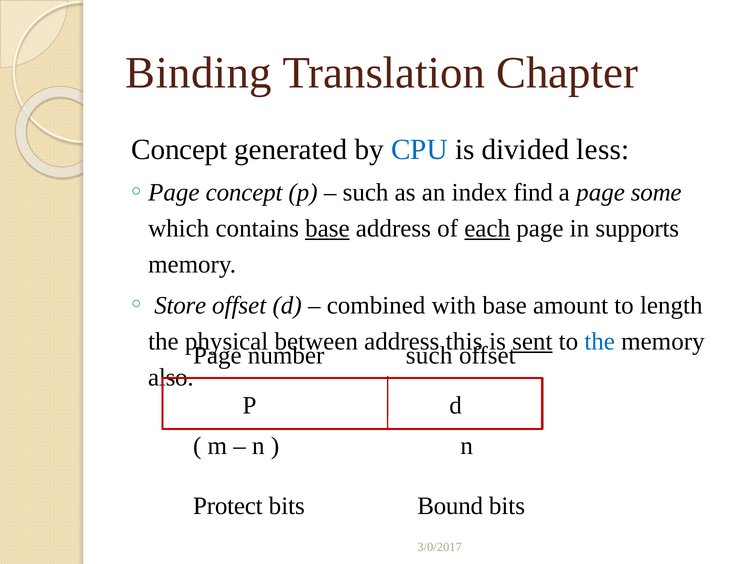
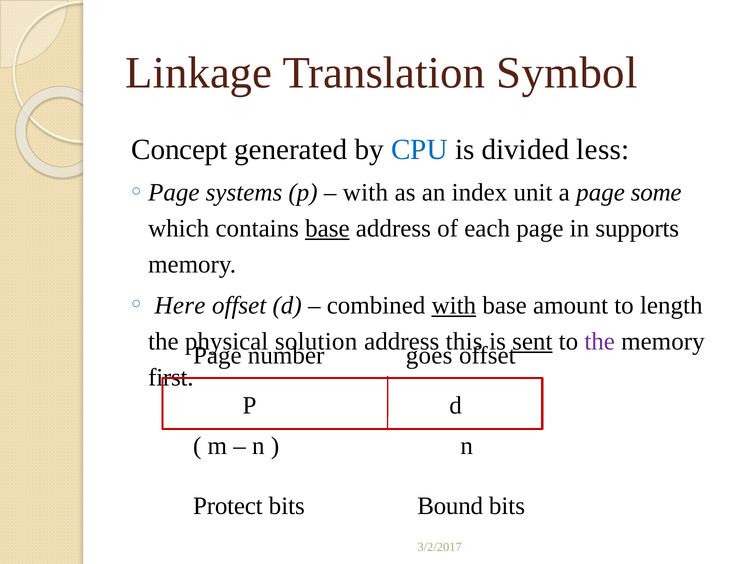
Binding: Binding -> Linkage
Chapter: Chapter -> Symbol
concept at (244, 192): concept -> systems
such at (366, 192): such -> with
find: find -> unit
each underline: present -> none
Store: Store -> Here
with at (454, 305) underline: none -> present
between: between -> solution
the at (600, 341) colour: blue -> purple
number such: such -> goes
also: also -> first
3/0/2017: 3/0/2017 -> 3/2/2017
